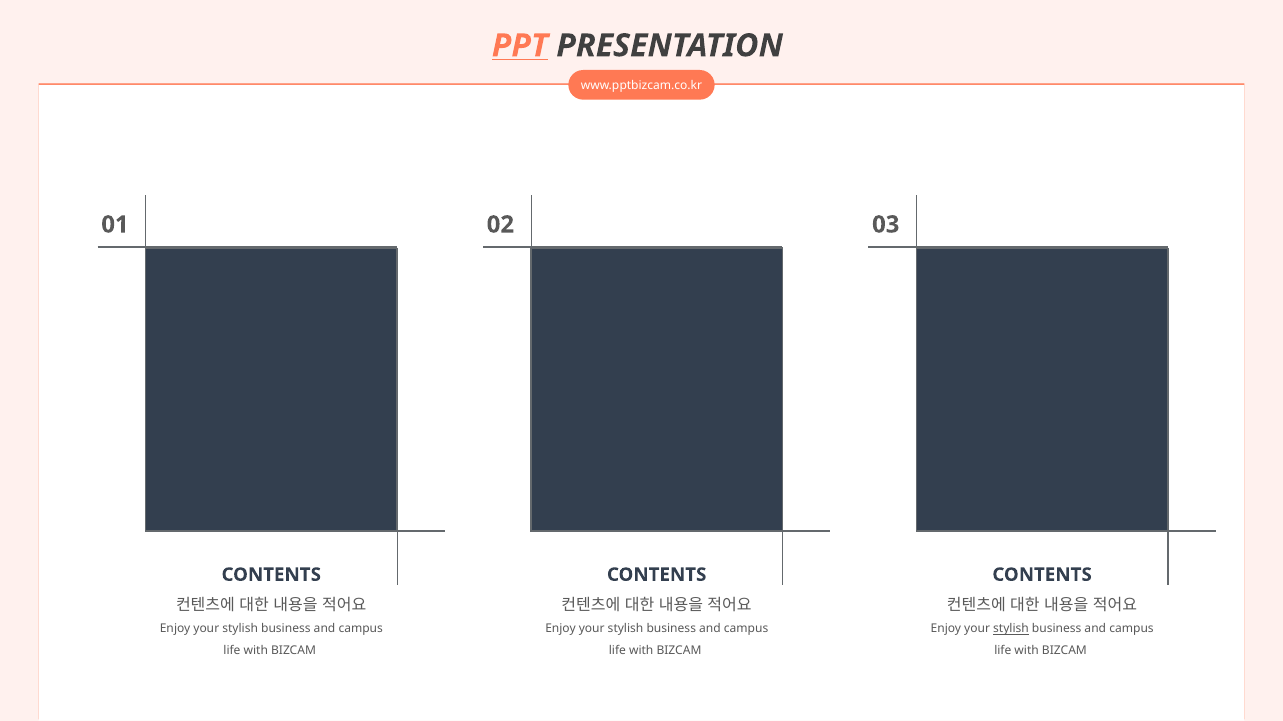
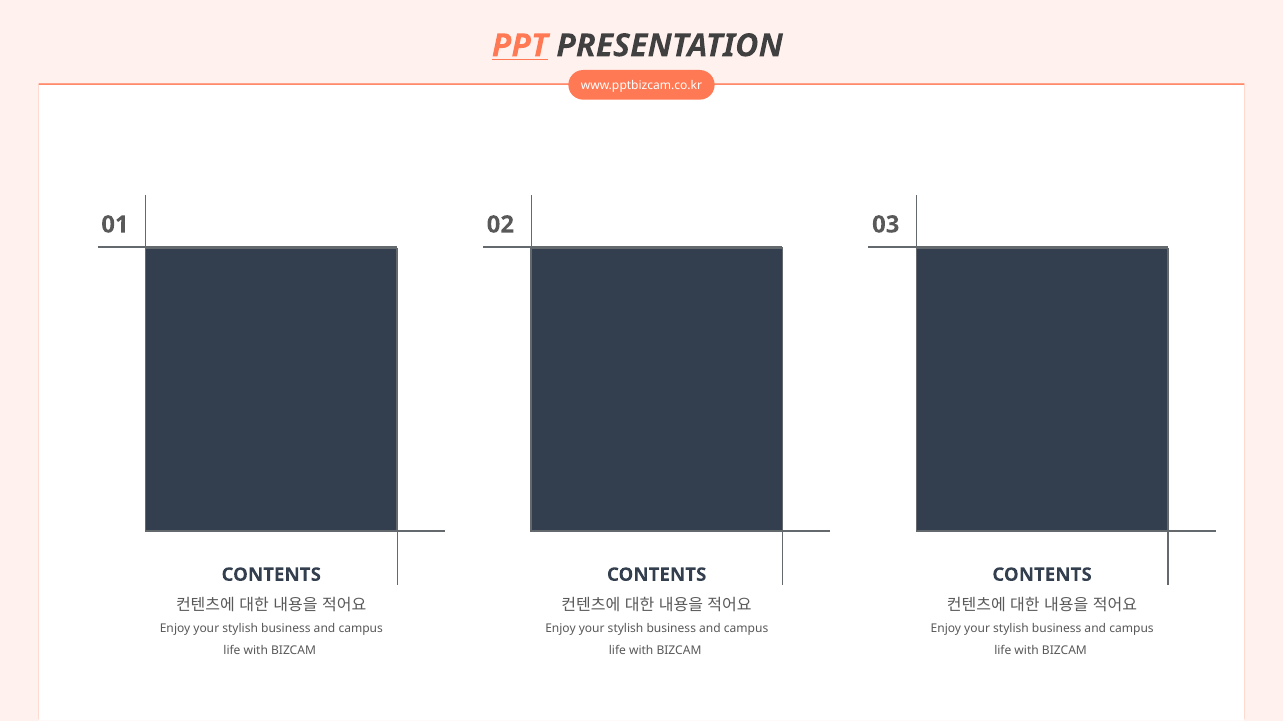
stylish at (1011, 629) underline: present -> none
